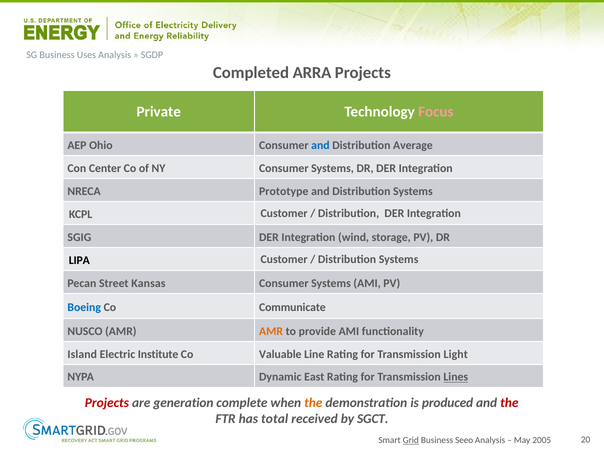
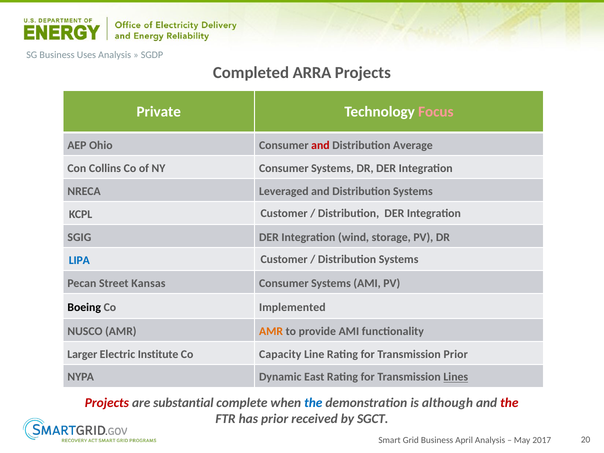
and at (320, 145) colour: blue -> red
Center: Center -> Collins
Prototype: Prototype -> Leveraged
LIPA colour: black -> blue
Boeing colour: blue -> black
Communicate: Communicate -> Implemented
Island: Island -> Larger
Valuable: Valuable -> Capacity
Transmission Light: Light -> Prior
generation: generation -> substantial
the at (313, 403) colour: orange -> blue
produced: produced -> although
has total: total -> prior
Grid underline: present -> none
Seeo: Seeo -> April
2005: 2005 -> 2017
